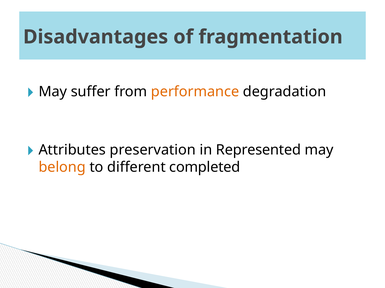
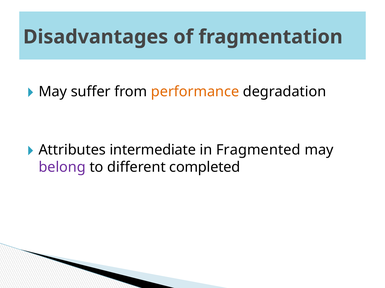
preservation: preservation -> intermediate
Represented: Represented -> Fragmented
belong colour: orange -> purple
